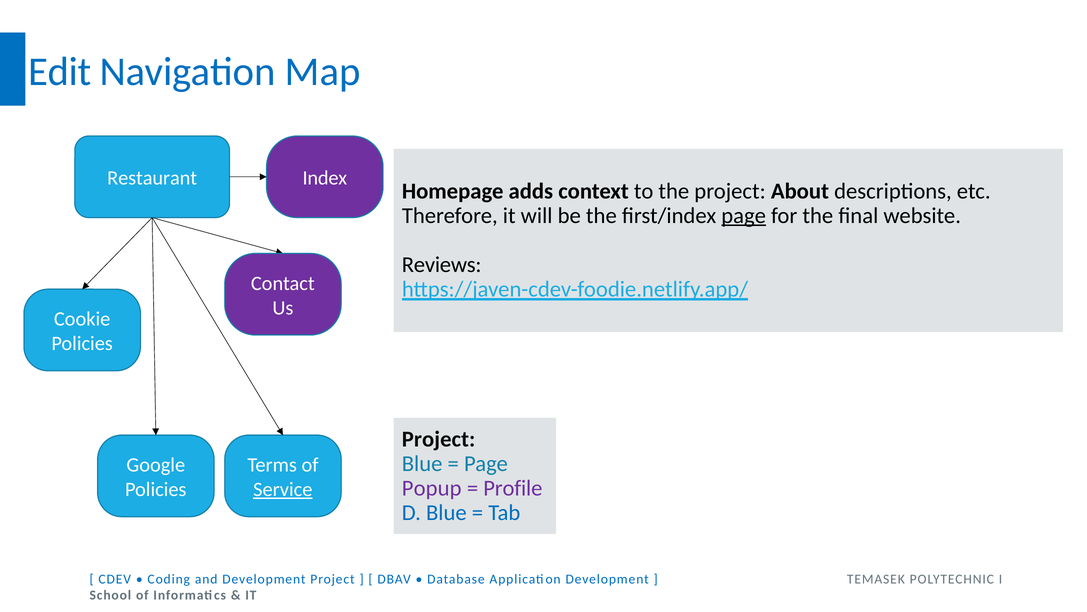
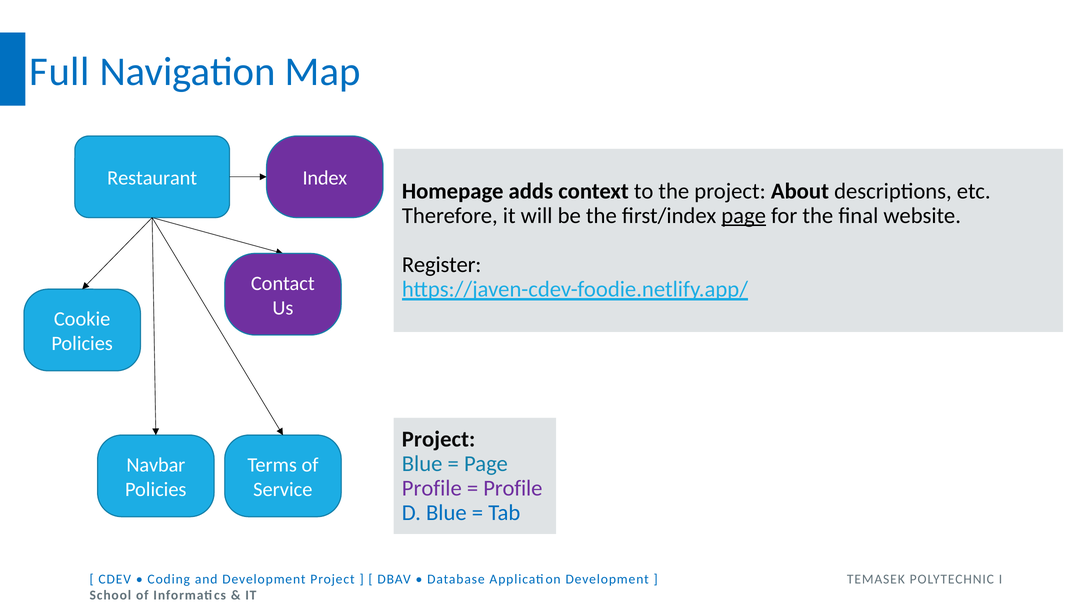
Edit: Edit -> Full
Reviews: Reviews -> Register
Google: Google -> Navbar
Popup at (432, 488): Popup -> Profile
Service underline: present -> none
